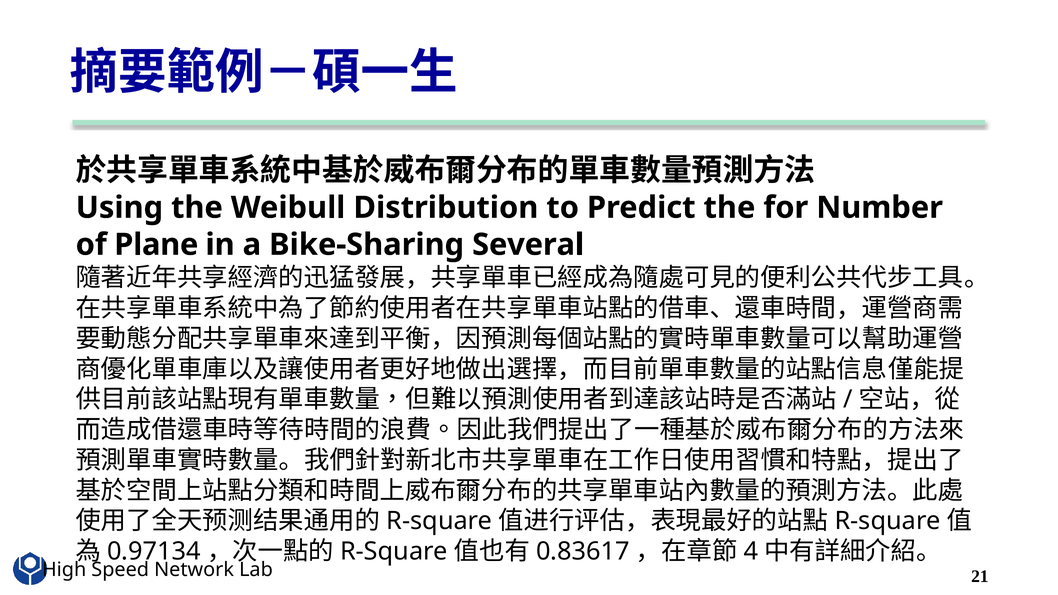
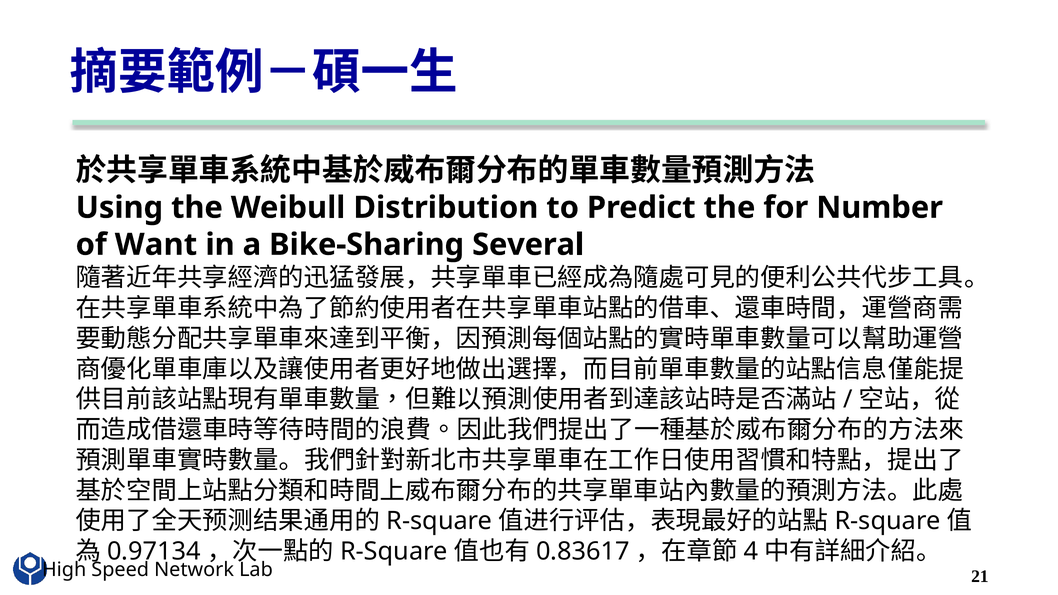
Plane: Plane -> Want
